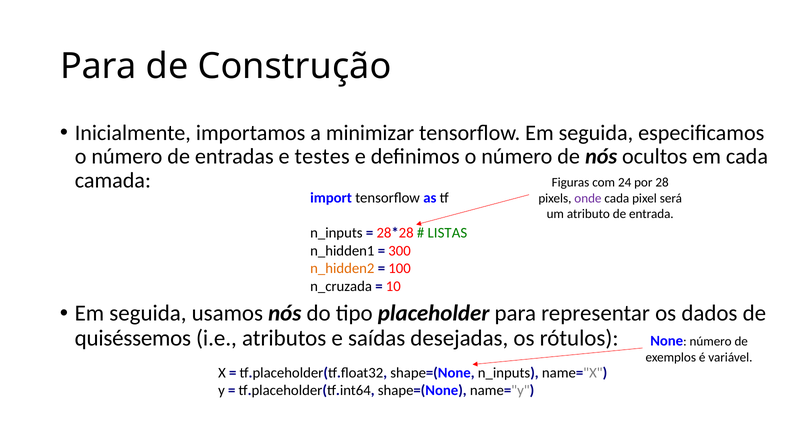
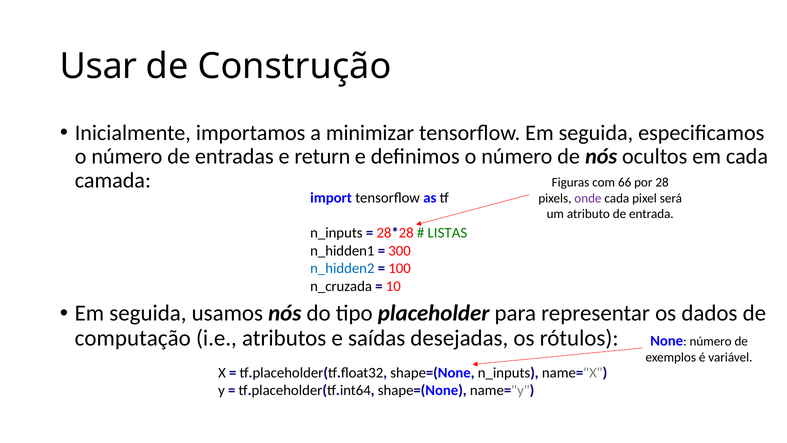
Para at (98, 66): Para -> Usar
testes: testes -> return
24: 24 -> 66
n_hidden2 colour: orange -> blue
quiséssemos: quiséssemos -> computação
